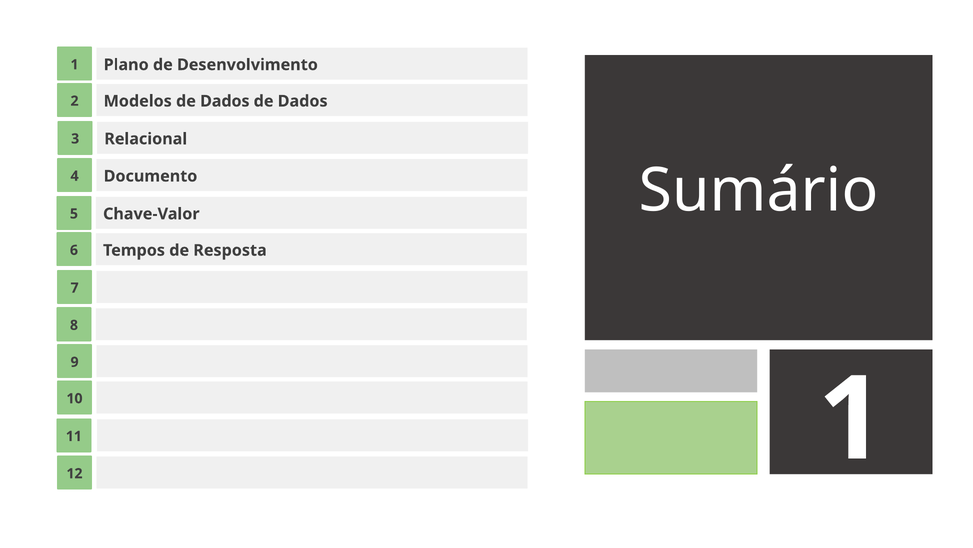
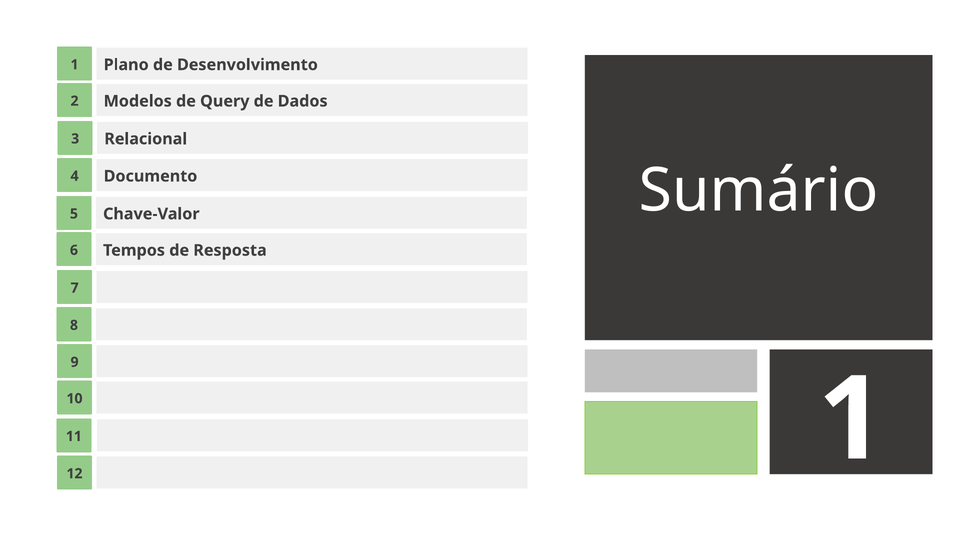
Modelos de Dados: Dados -> Query
